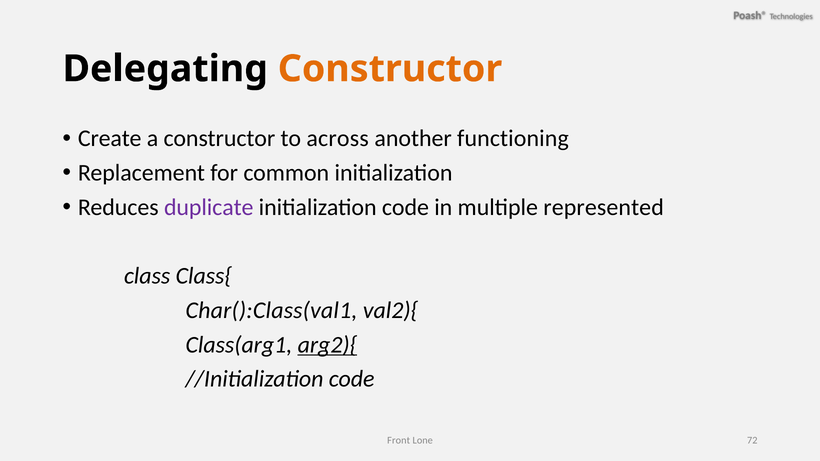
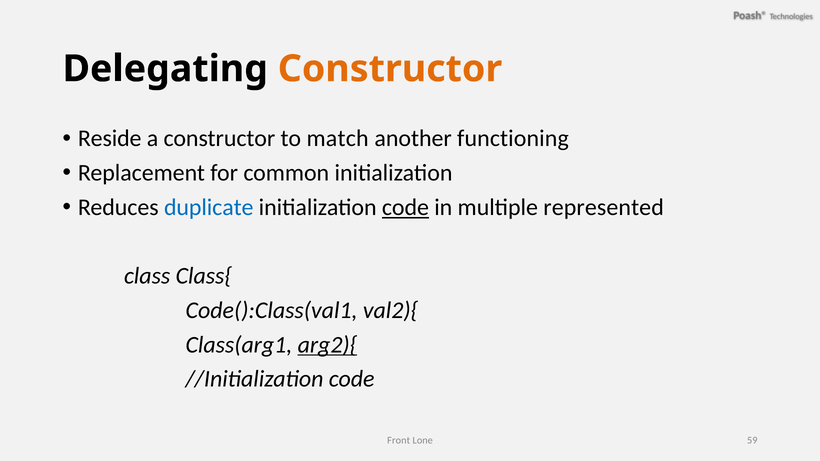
Create: Create -> Reside
across: across -> match
duplicate colour: purple -> blue
code at (405, 207) underline: none -> present
Char():Class(val1: Char():Class(val1 -> Code():Class(val1
72: 72 -> 59
